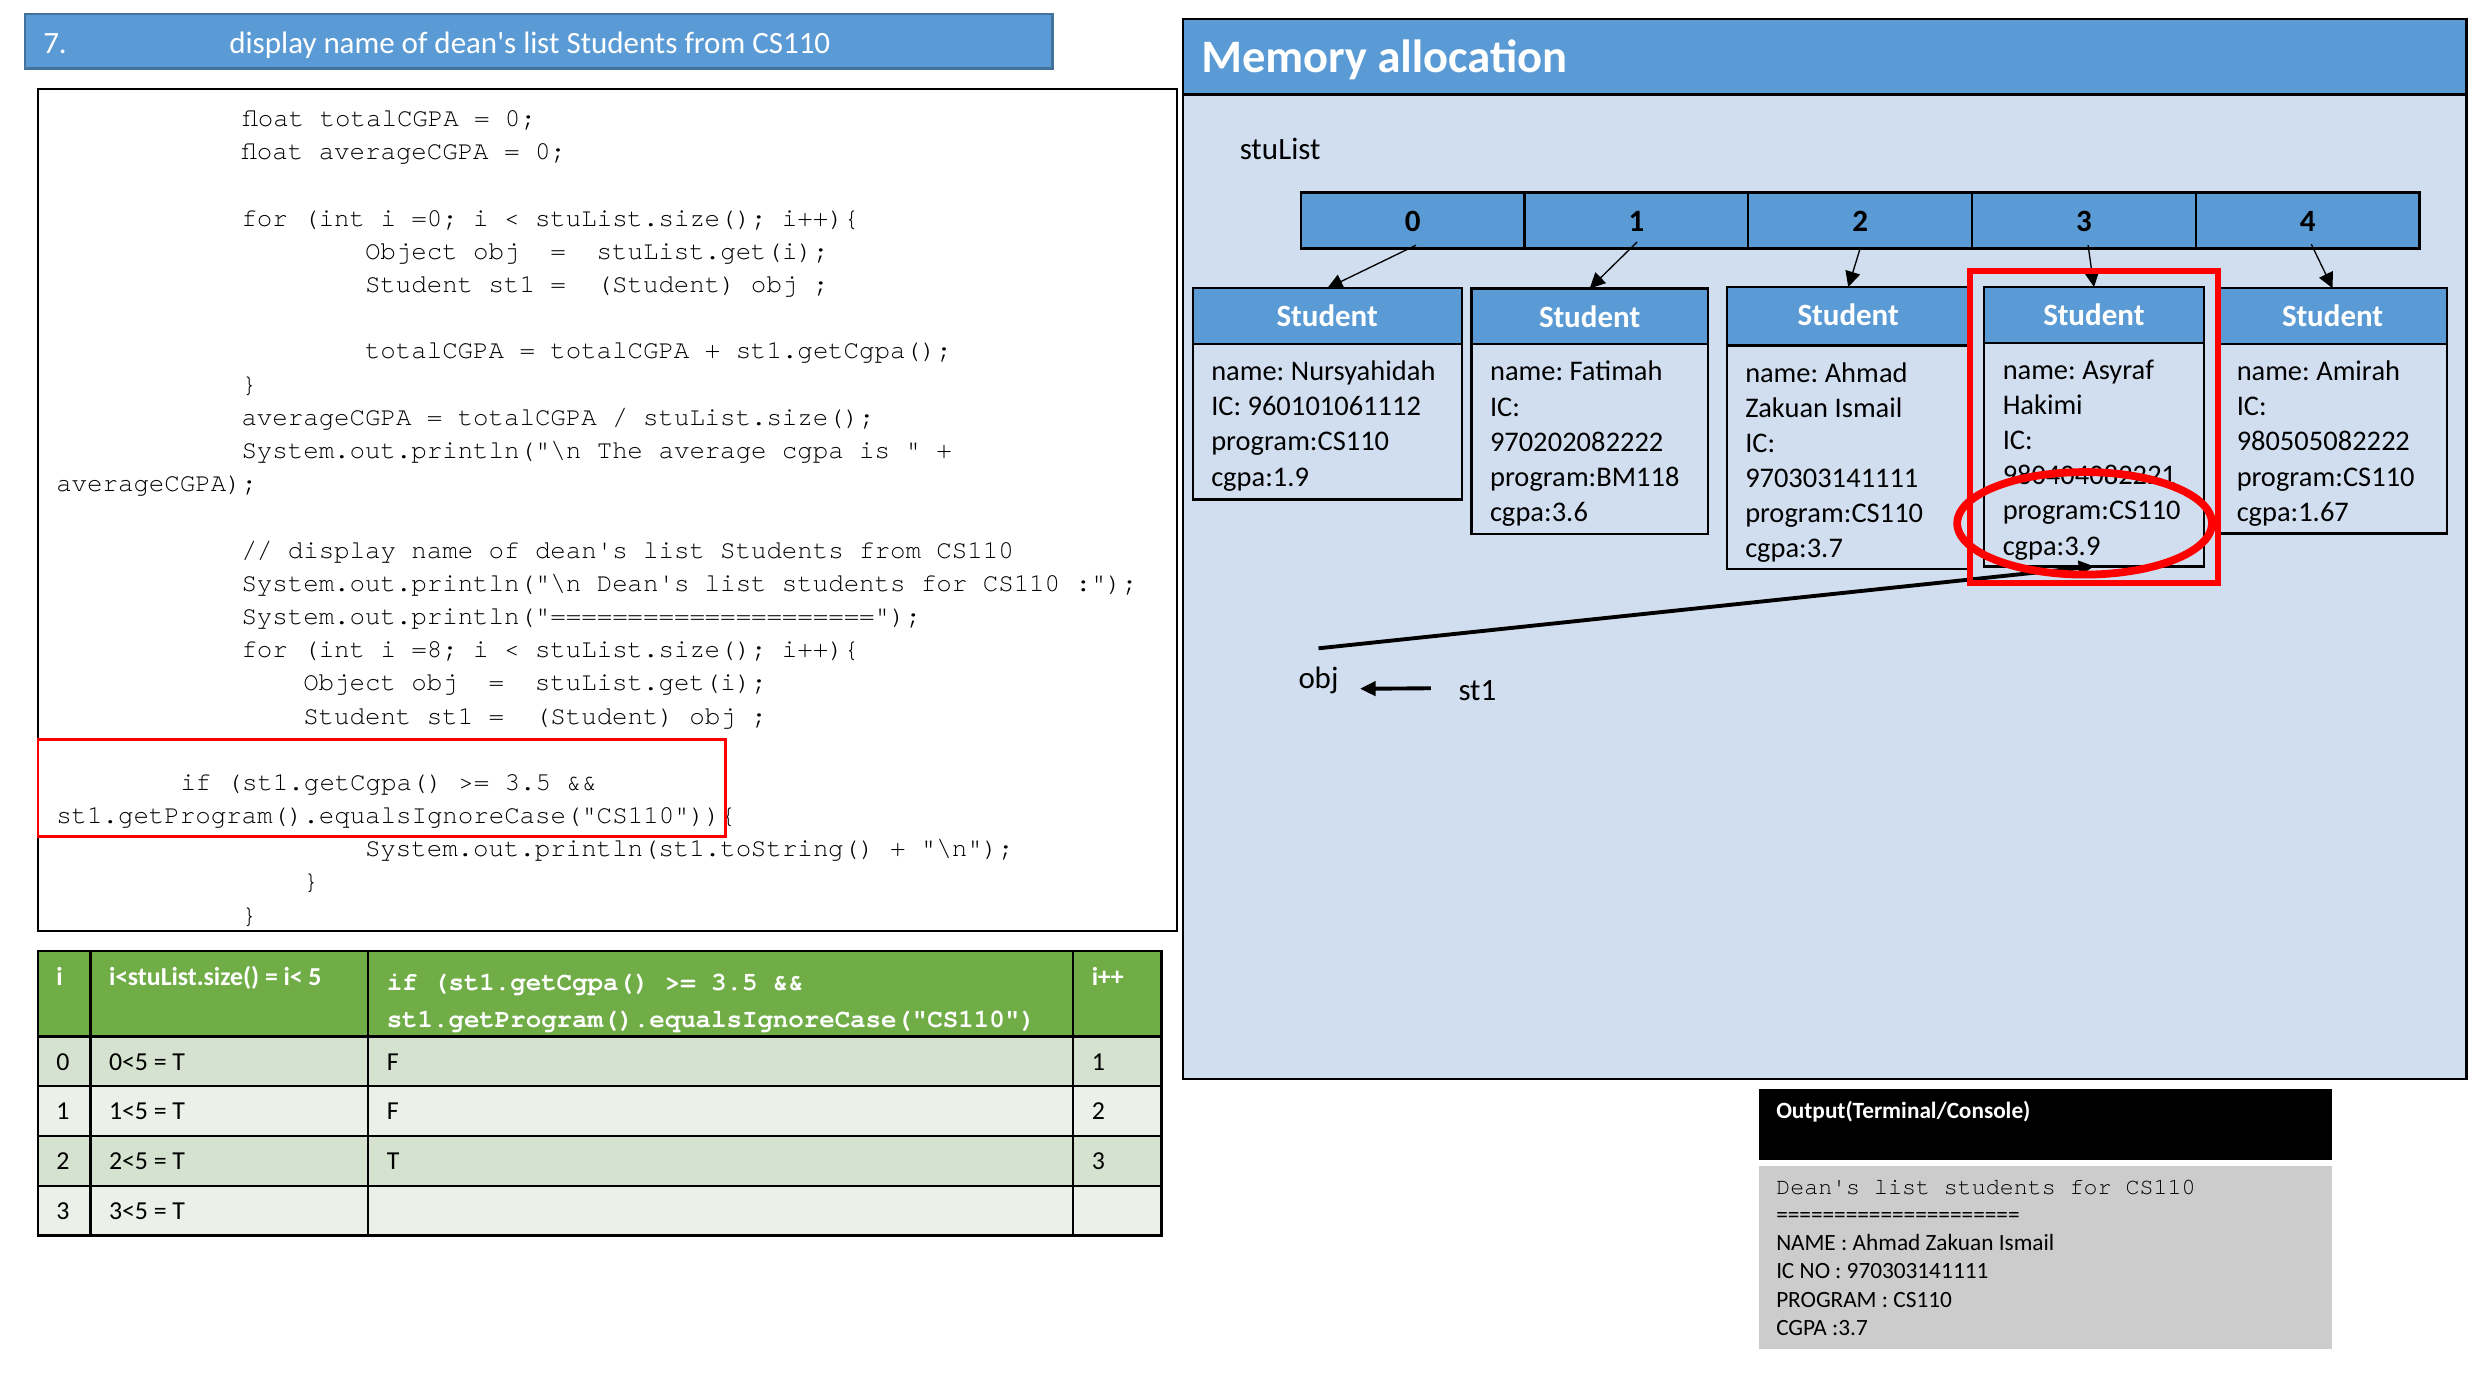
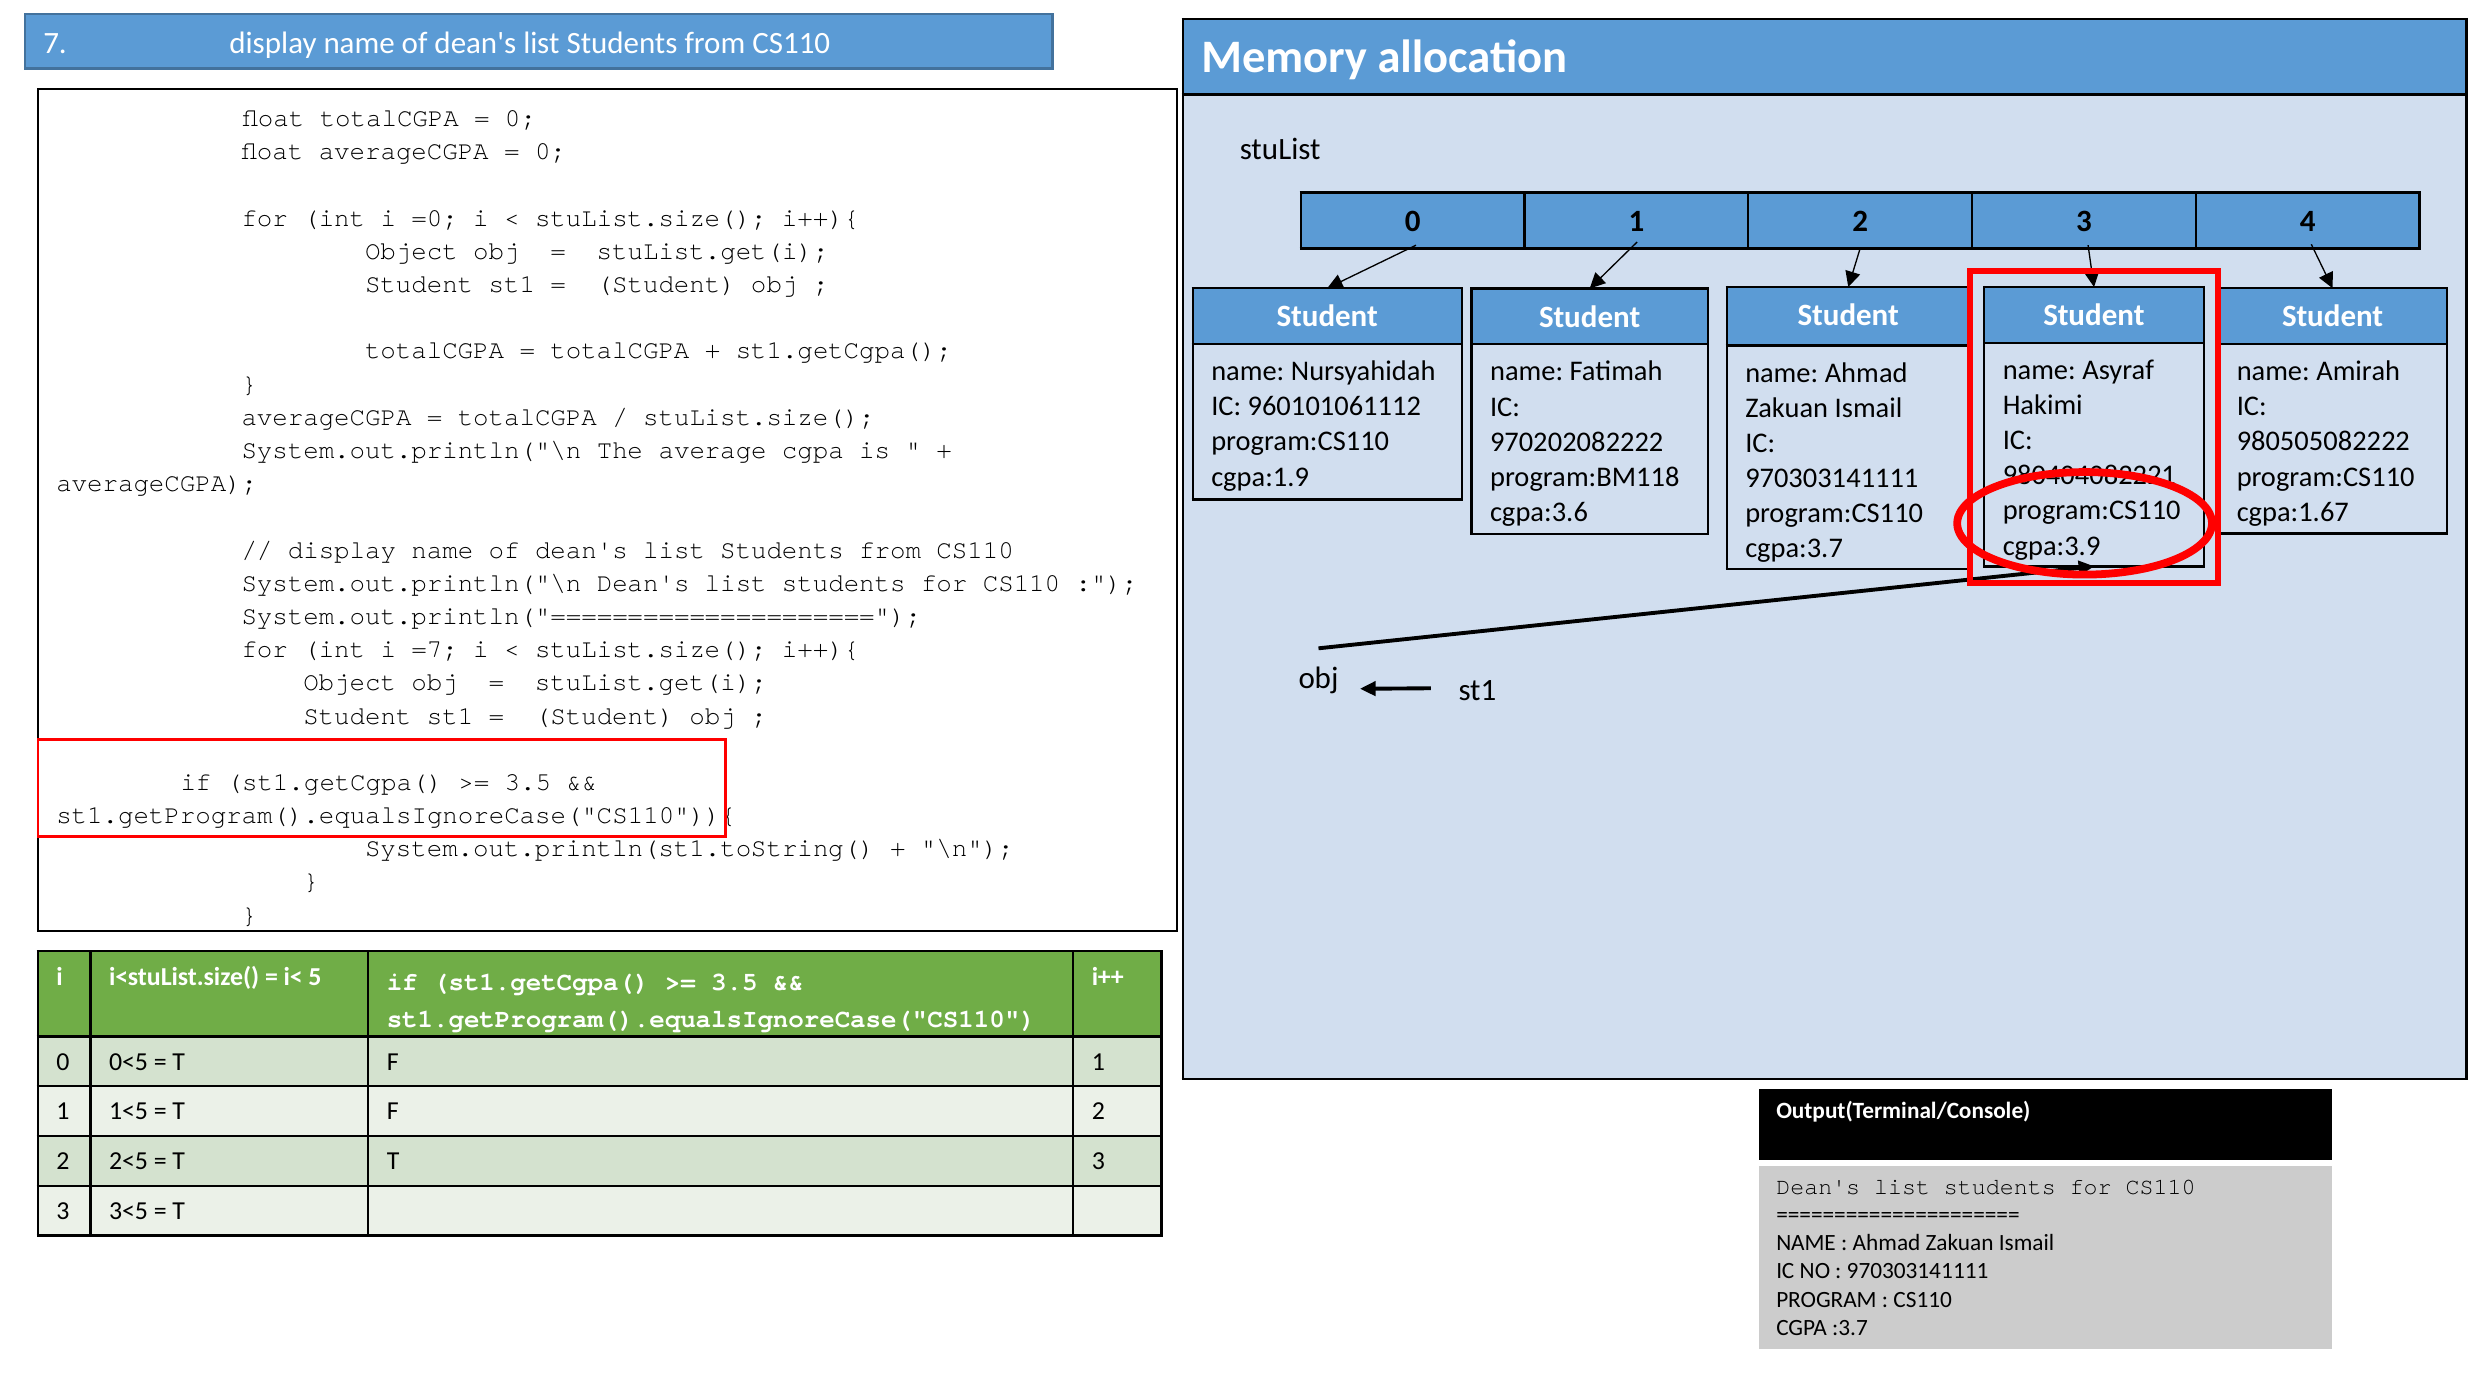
=8: =8 -> =7
